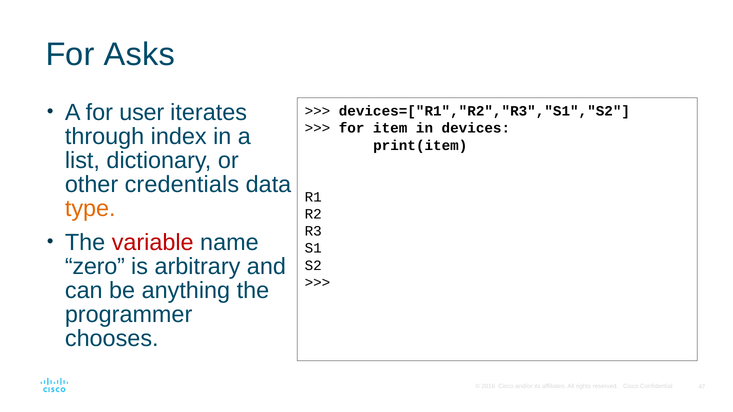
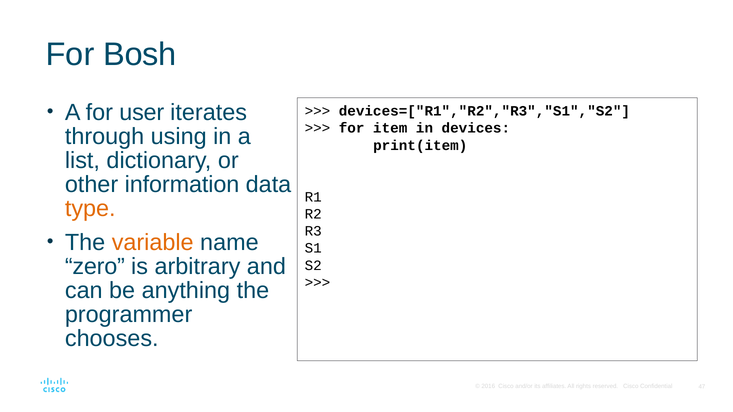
Asks: Asks -> Bosh
index: index -> using
credentials: credentials -> information
variable colour: red -> orange
